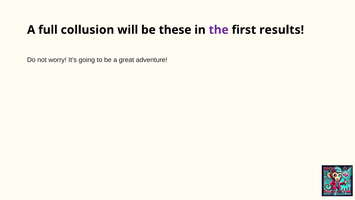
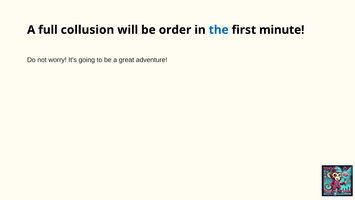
these: these -> order
the colour: purple -> blue
results: results -> minute
